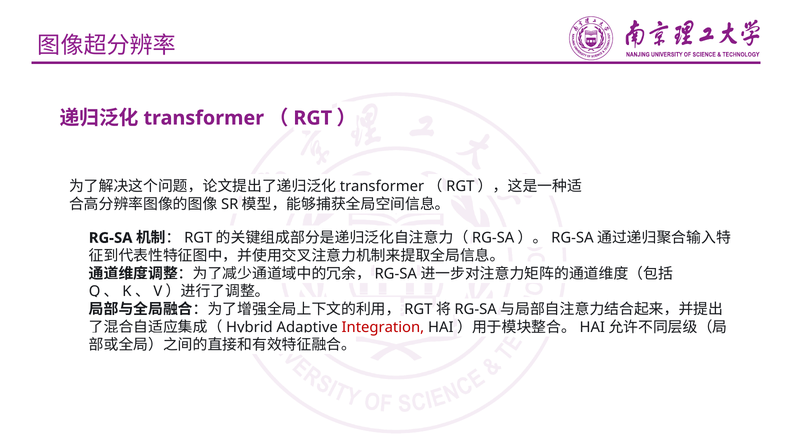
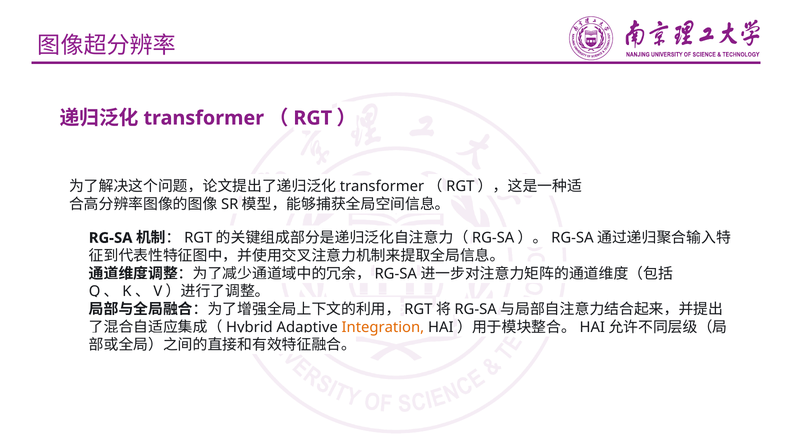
Integration colour: red -> orange
